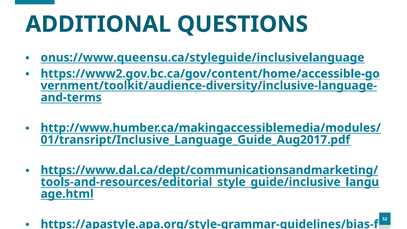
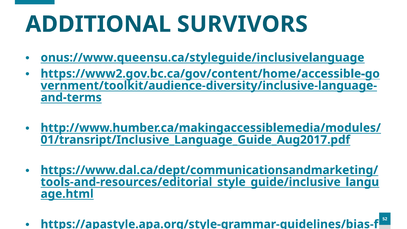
QUESTIONS: QUESTIONS -> SURVIVORS
